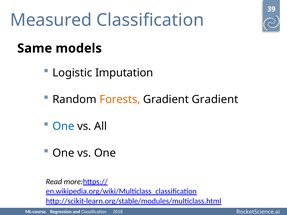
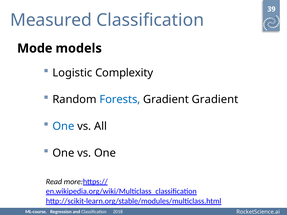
Same: Same -> Mode
Imputation: Imputation -> Complexity
Forests colour: orange -> blue
